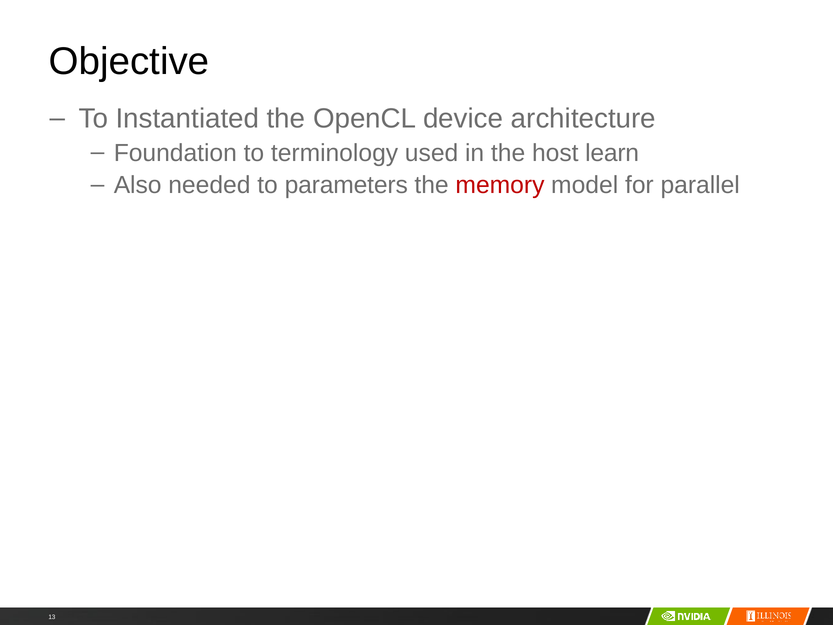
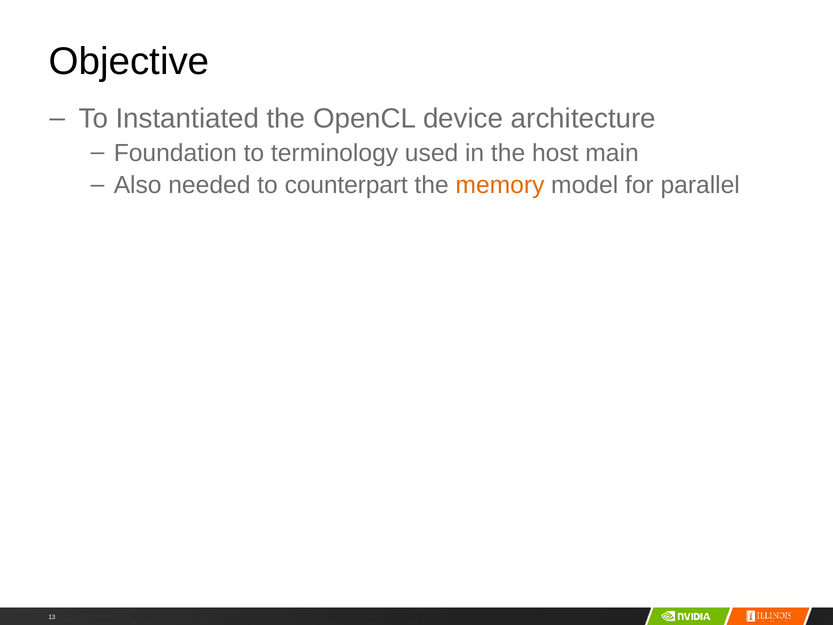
learn: learn -> main
parameters: parameters -> counterpart
memory colour: red -> orange
